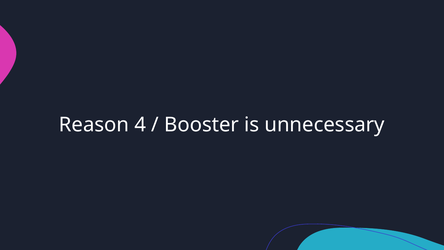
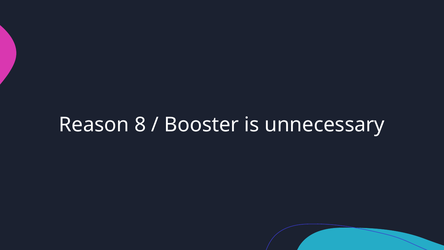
4: 4 -> 8
